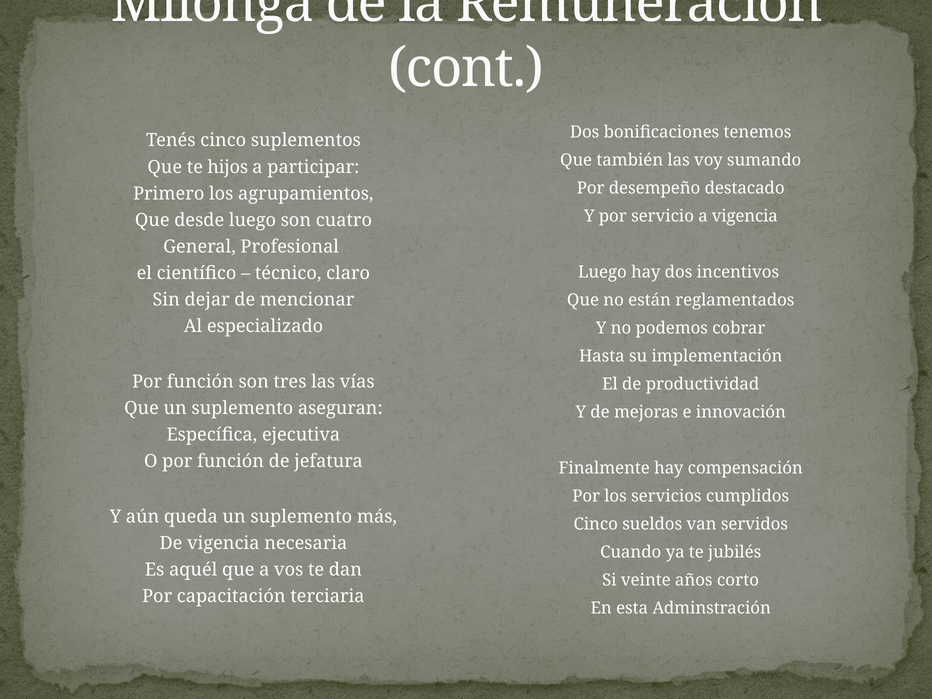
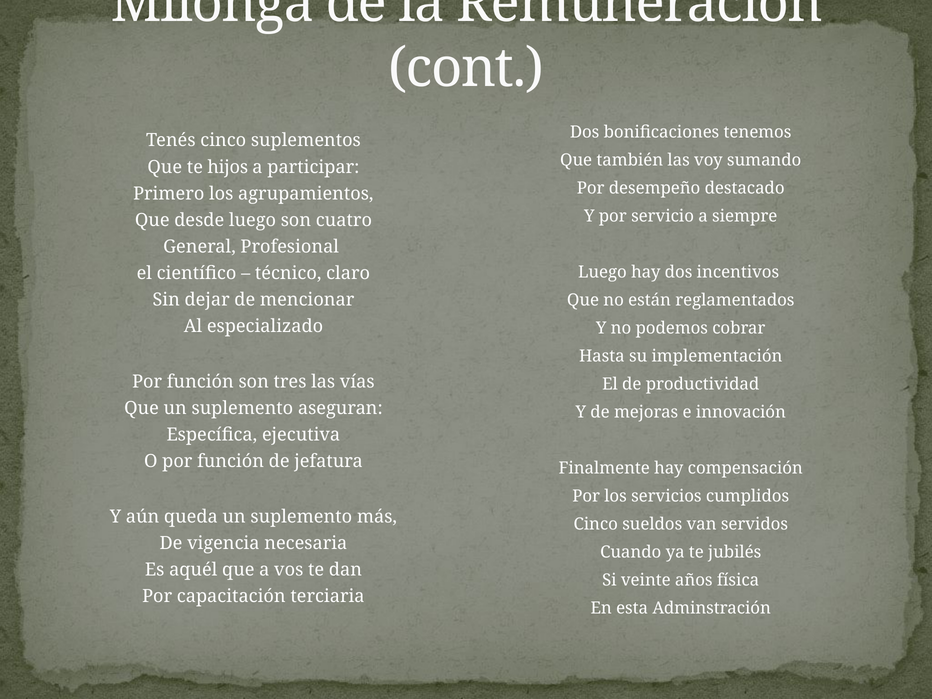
a vigencia: vigencia -> siempre
corto: corto -> física
